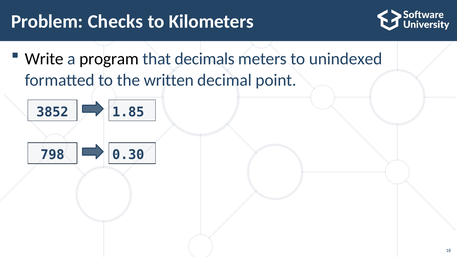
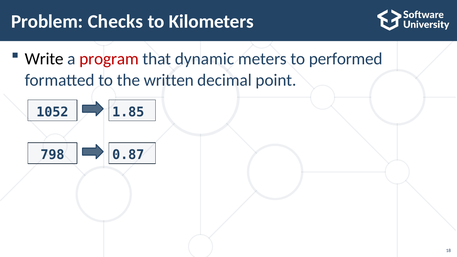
program colour: black -> red
decimals: decimals -> dynamic
unindexed: unindexed -> performed
3852: 3852 -> 1052
0.30: 0.30 -> 0.87
